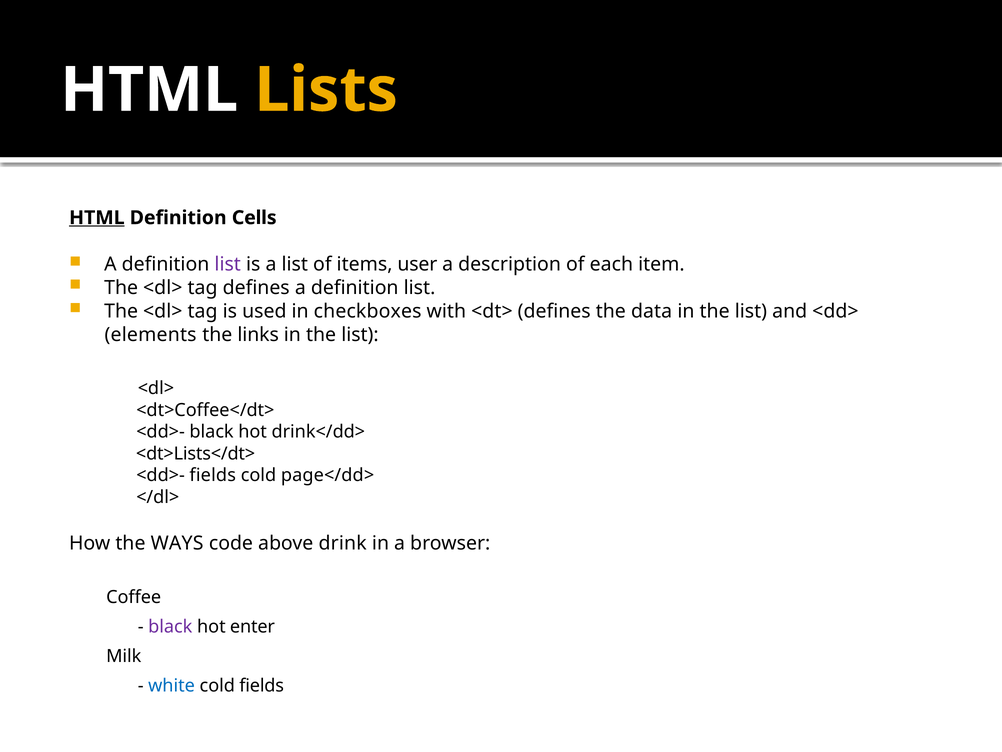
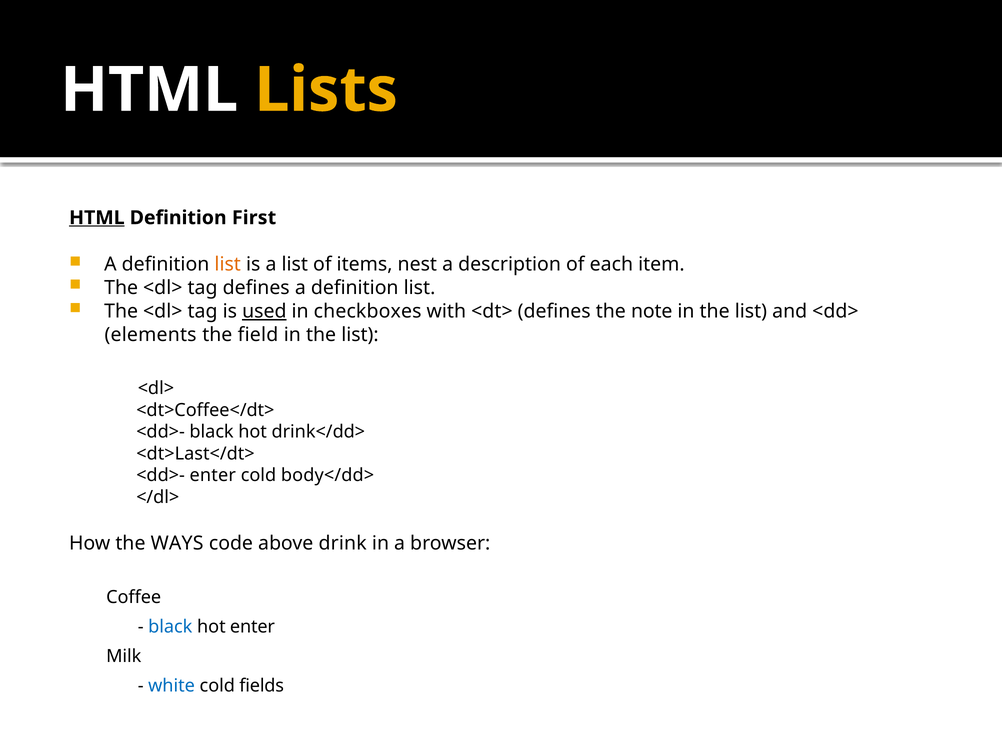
Cells: Cells -> First
list at (228, 264) colour: purple -> orange
user: user -> nest
used underline: none -> present
data: data -> note
links: links -> field
<dt>Lists</dt>: <dt>Lists</dt> -> <dt>Last</dt>
<dd>- fields: fields -> enter
page</dd>: page</dd> -> body</dd>
black at (170, 626) colour: purple -> blue
